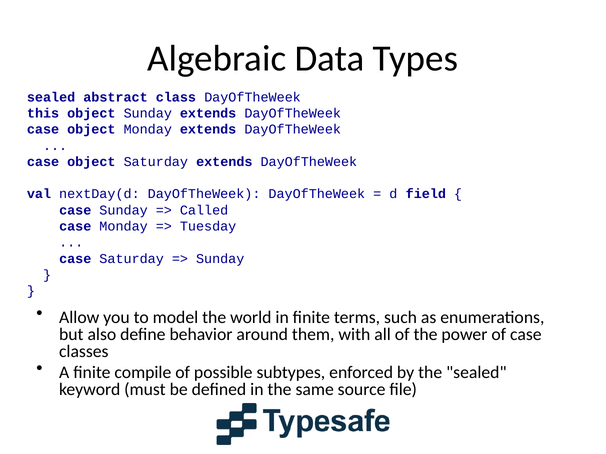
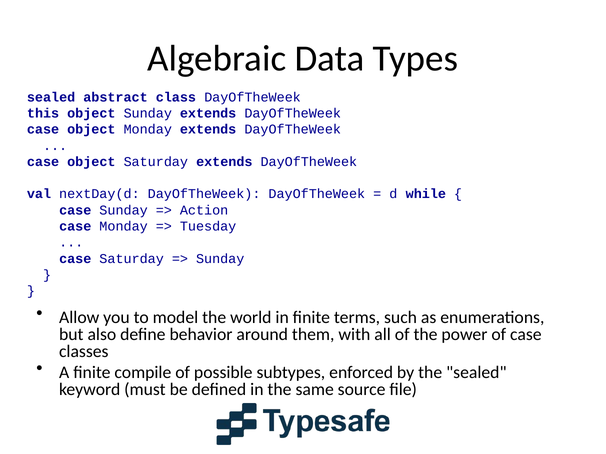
field: field -> while
Called: Called -> Action
